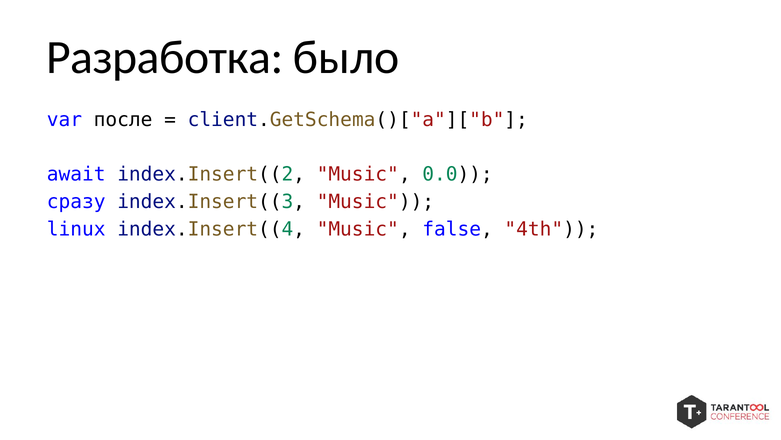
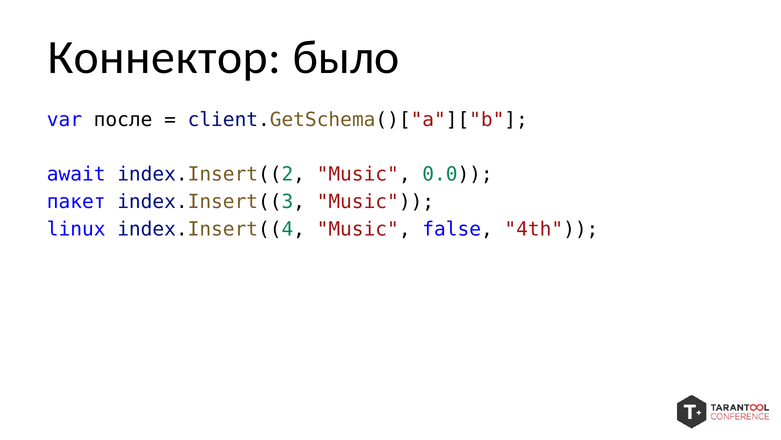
Разработка: Разработка -> Коннектор
сразу: сразу -> пакет
